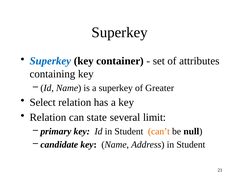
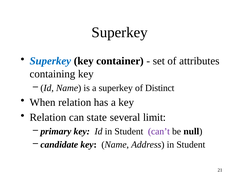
Greater: Greater -> Distinct
Select: Select -> When
can’t colour: orange -> purple
